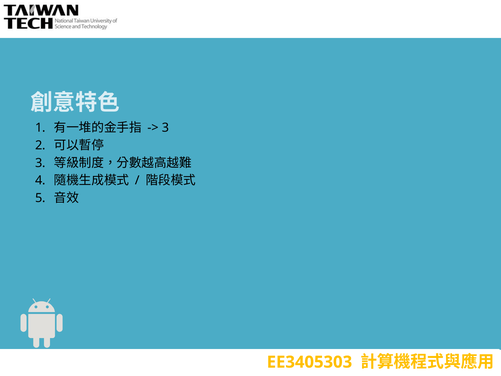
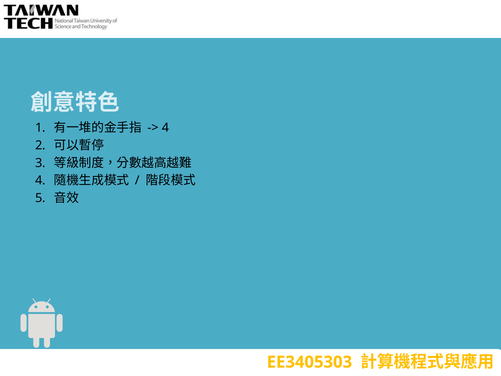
3 at (165, 128): 3 -> 4
